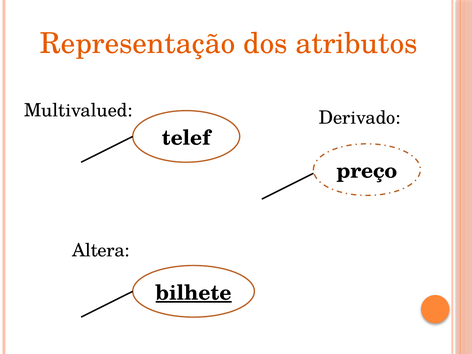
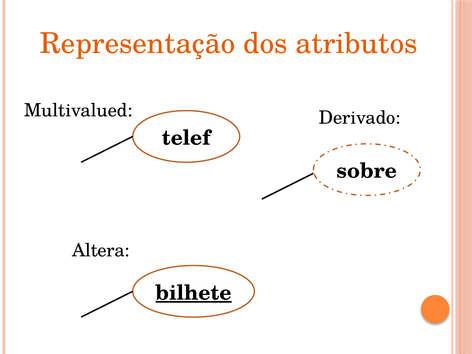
preço: preço -> sobre
